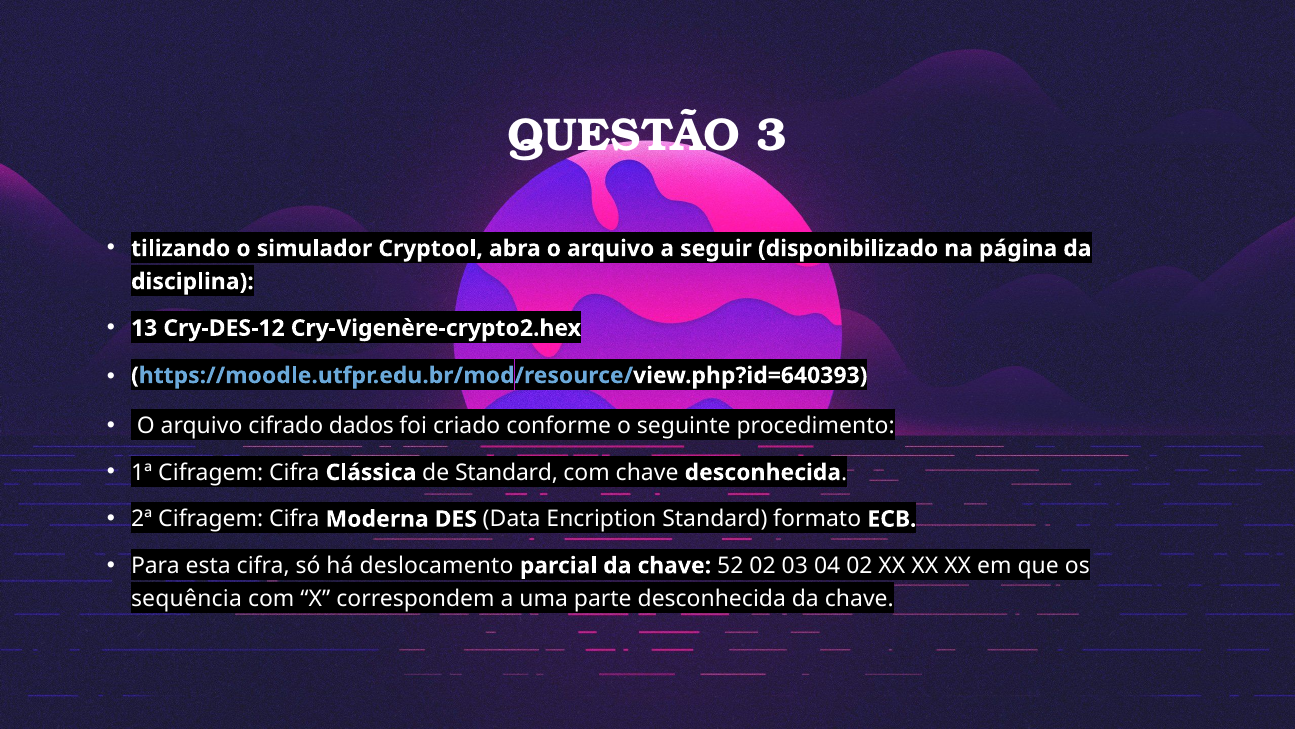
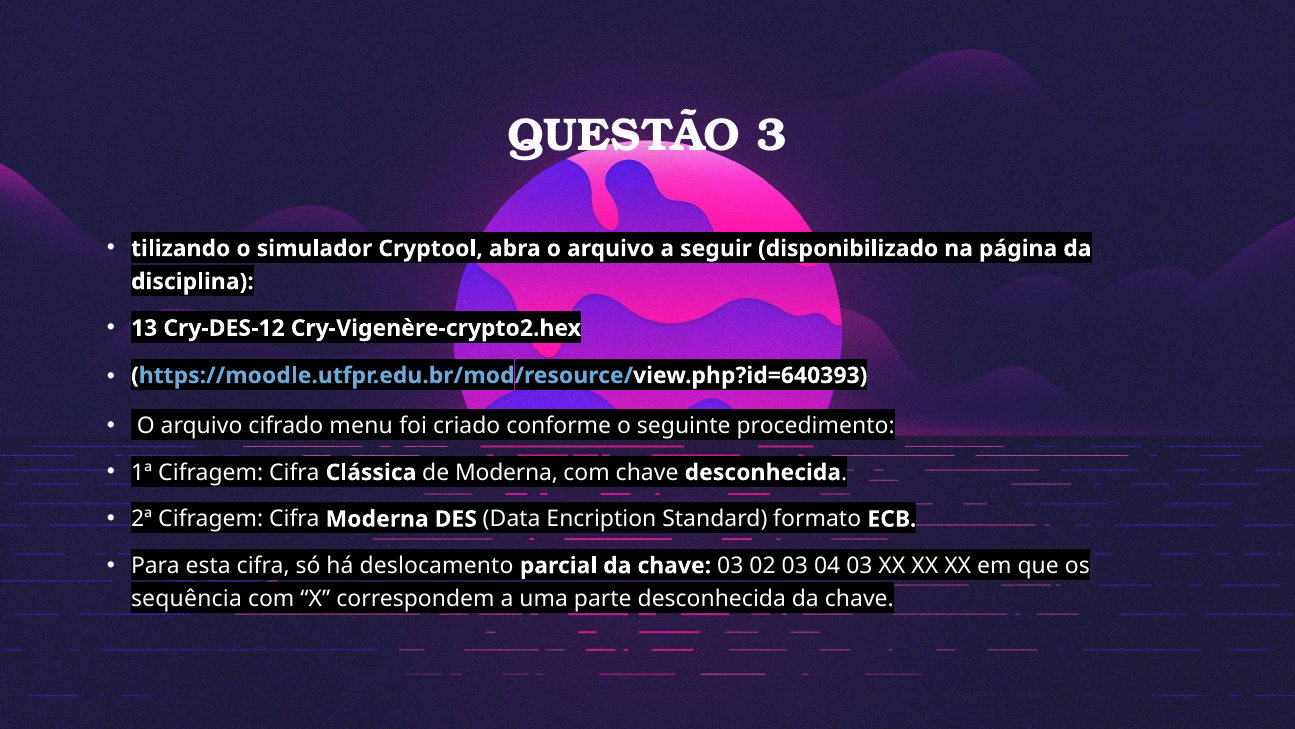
dados: dados -> menu
de Standard: Standard -> Moderna
52 at (730, 565): 52 -> 03
04 02: 02 -> 03
